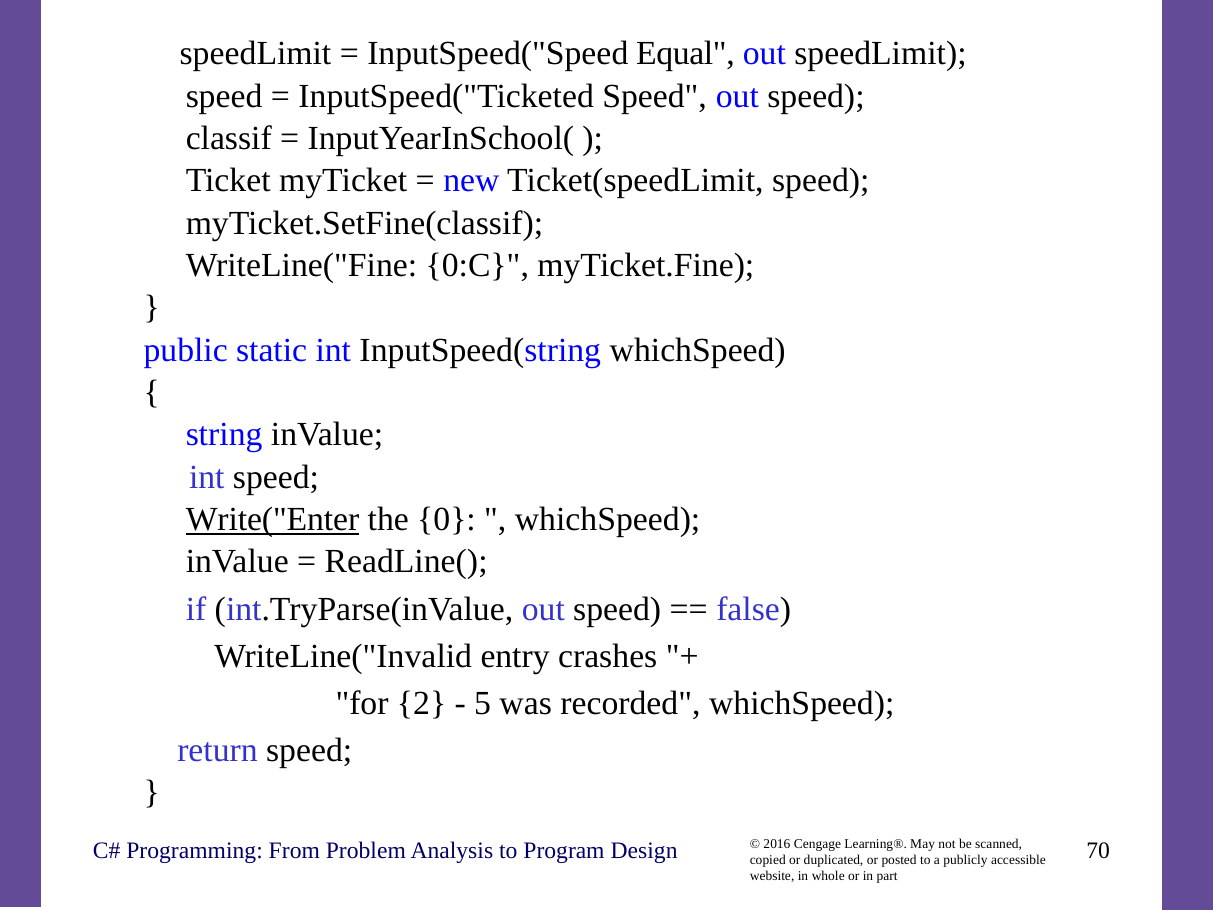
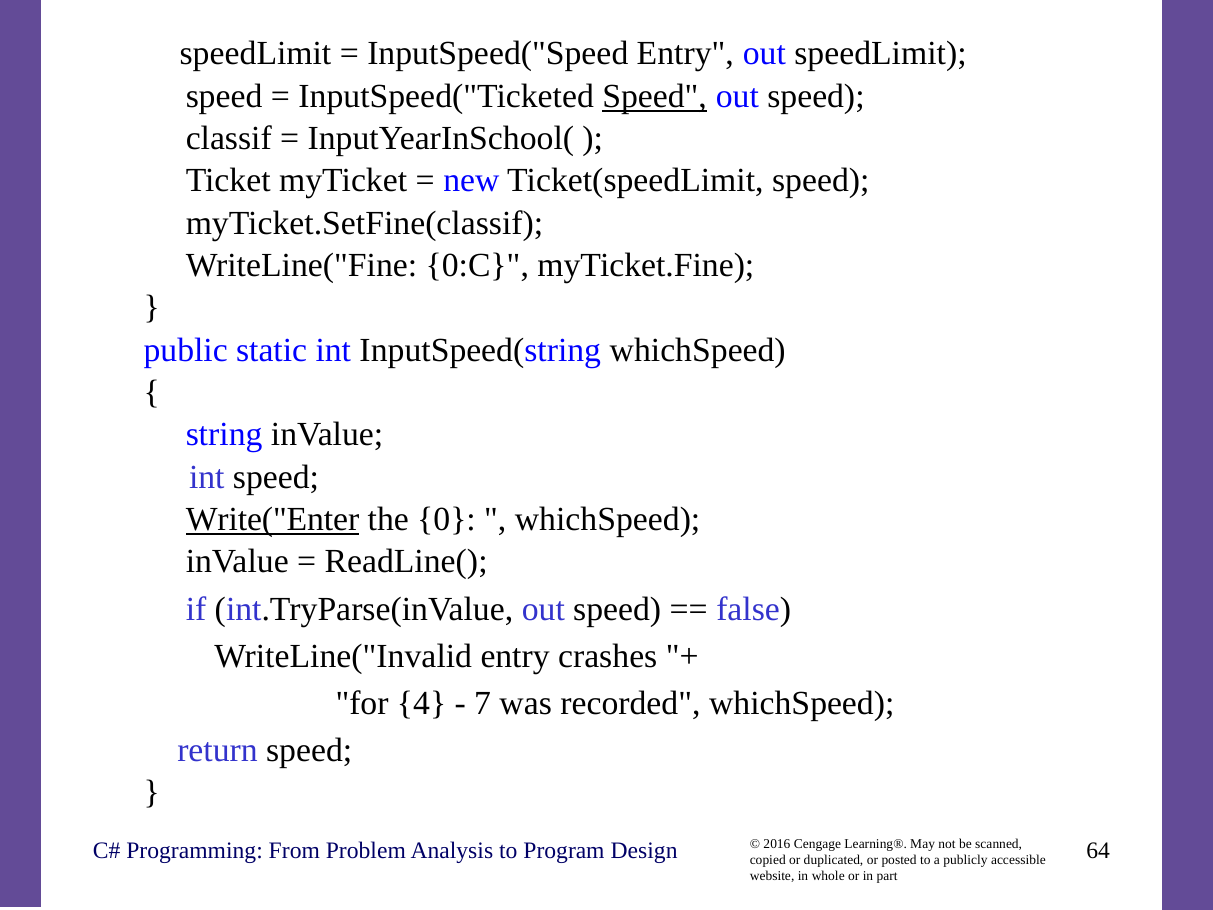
InputSpeed("Speed Equal: Equal -> Entry
Speed at (655, 96) underline: none -> present
2: 2 -> 4
5: 5 -> 7
70: 70 -> 64
